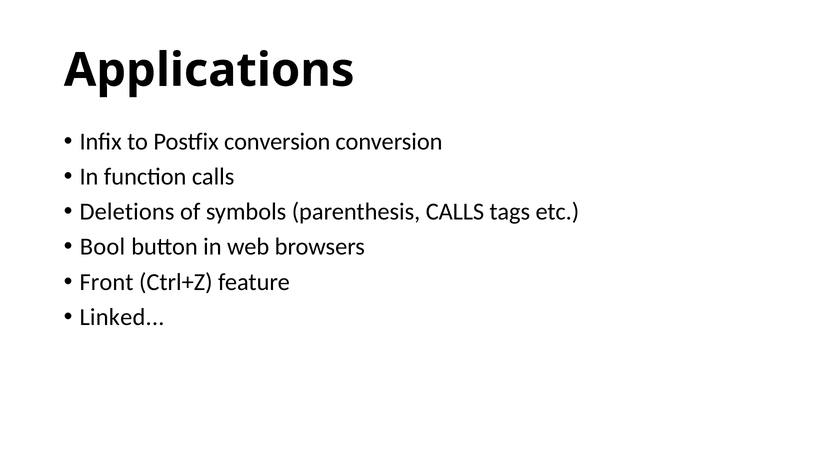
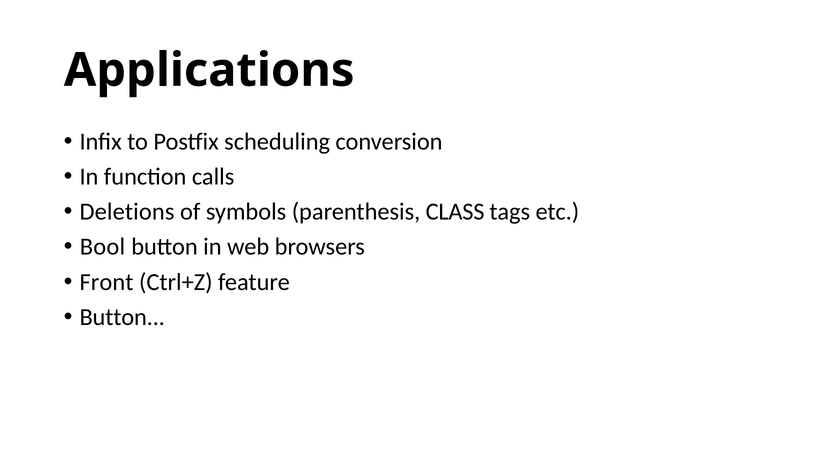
Postfix conversion: conversion -> scheduling
parenthesis CALLS: CALLS -> CLASS
Linked at (122, 317): Linked -> Button
